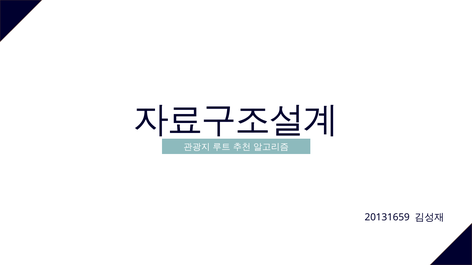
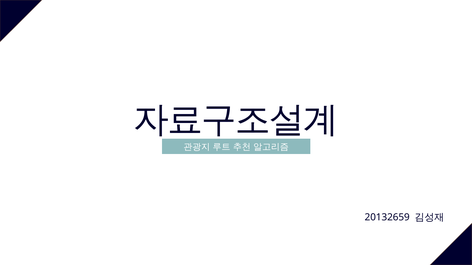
20131659: 20131659 -> 20132659
